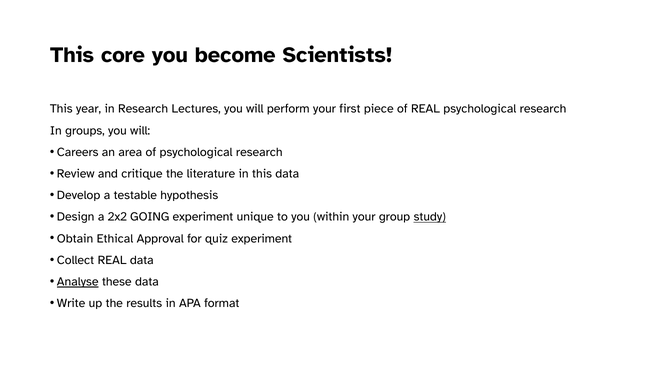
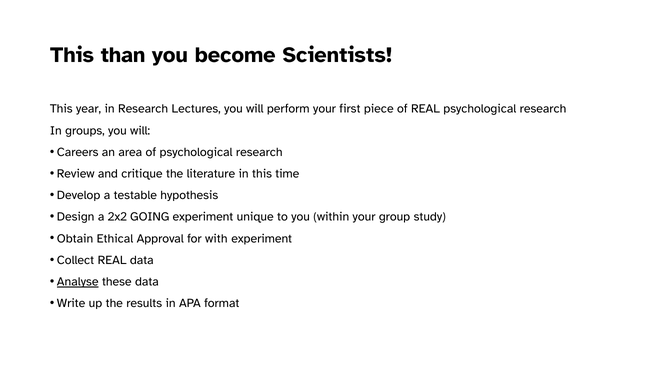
core: core -> than
this data: data -> time
study underline: present -> none
quiz: quiz -> with
